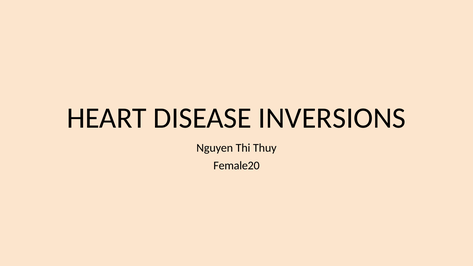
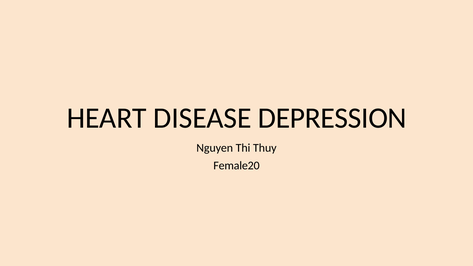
INVERSIONS: INVERSIONS -> DEPRESSION
